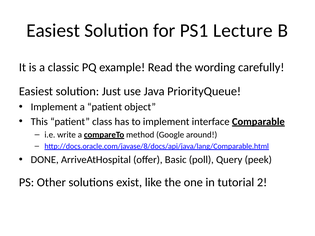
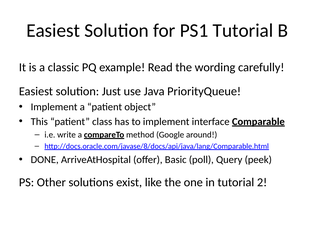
PS1 Lecture: Lecture -> Tutorial
